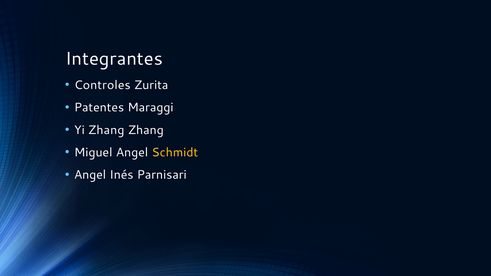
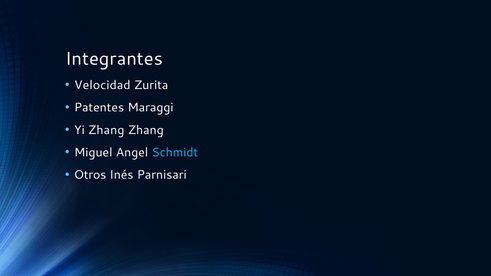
Controles: Controles -> Velocidad
Schmidt colour: yellow -> light blue
Angel at (90, 175): Angel -> Otros
